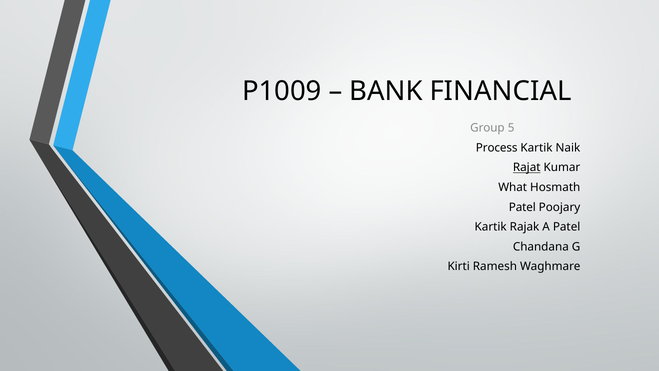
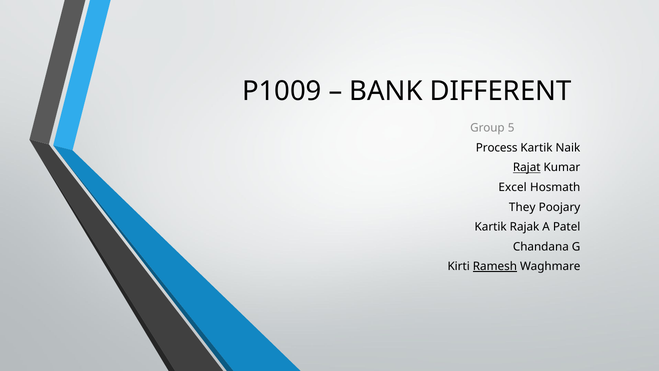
FINANCIAL: FINANCIAL -> DIFFERENT
What: What -> Excel
Patel at (522, 207): Patel -> They
Ramesh underline: none -> present
